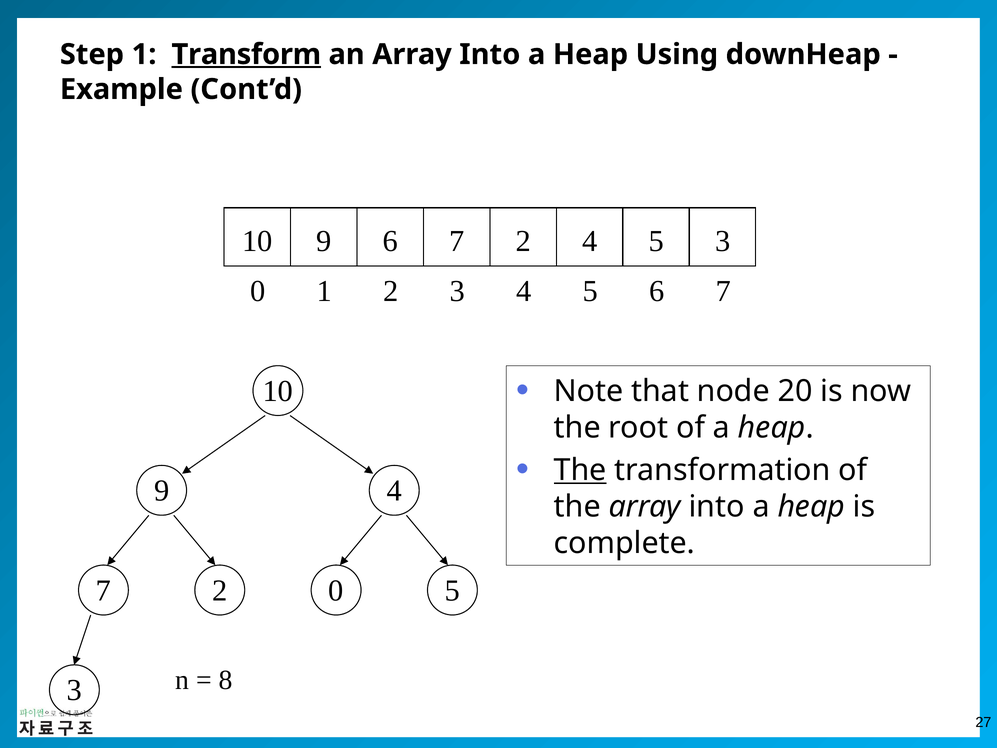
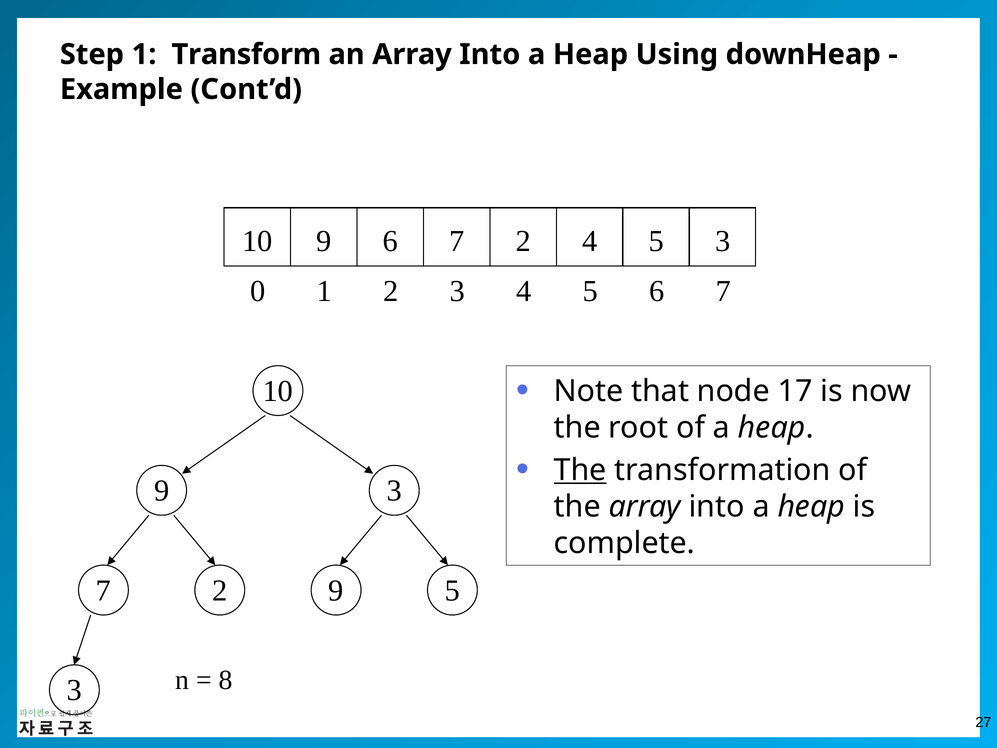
Transform underline: present -> none
20: 20 -> 17
9 4: 4 -> 3
2 0: 0 -> 9
